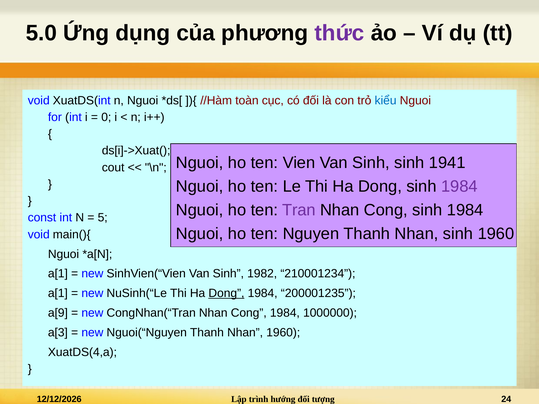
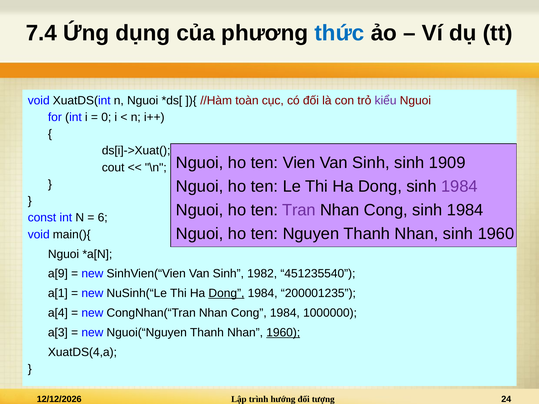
5.0: 5.0 -> 7.4
thức colour: purple -> blue
kiểu colour: blue -> purple
1941: 1941 -> 1909
5: 5 -> 6
a[1 at (58, 274): a[1 -> a[9
210001234: 210001234 -> 451235540
a[9: a[9 -> a[4
1960 at (283, 333) underline: none -> present
